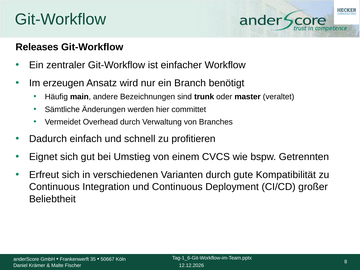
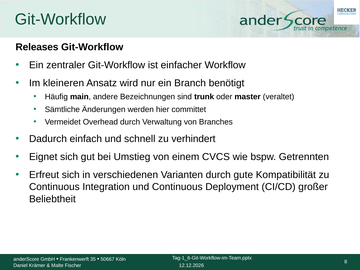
erzeugen: erzeugen -> kleineren
profitieren: profitieren -> verhindert
